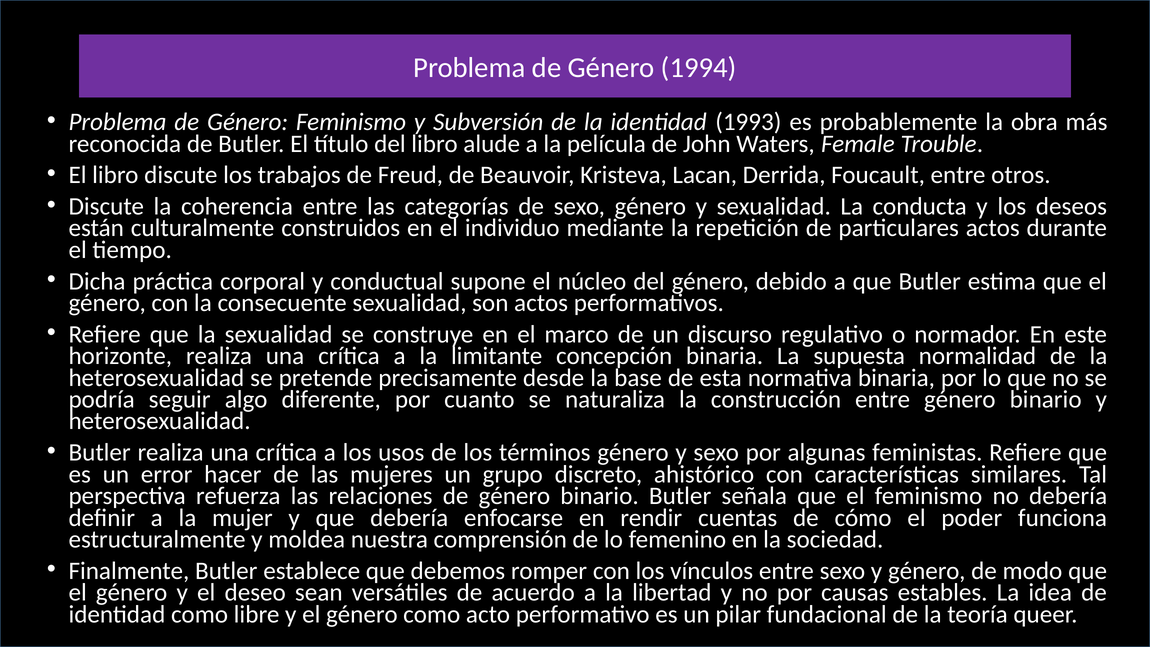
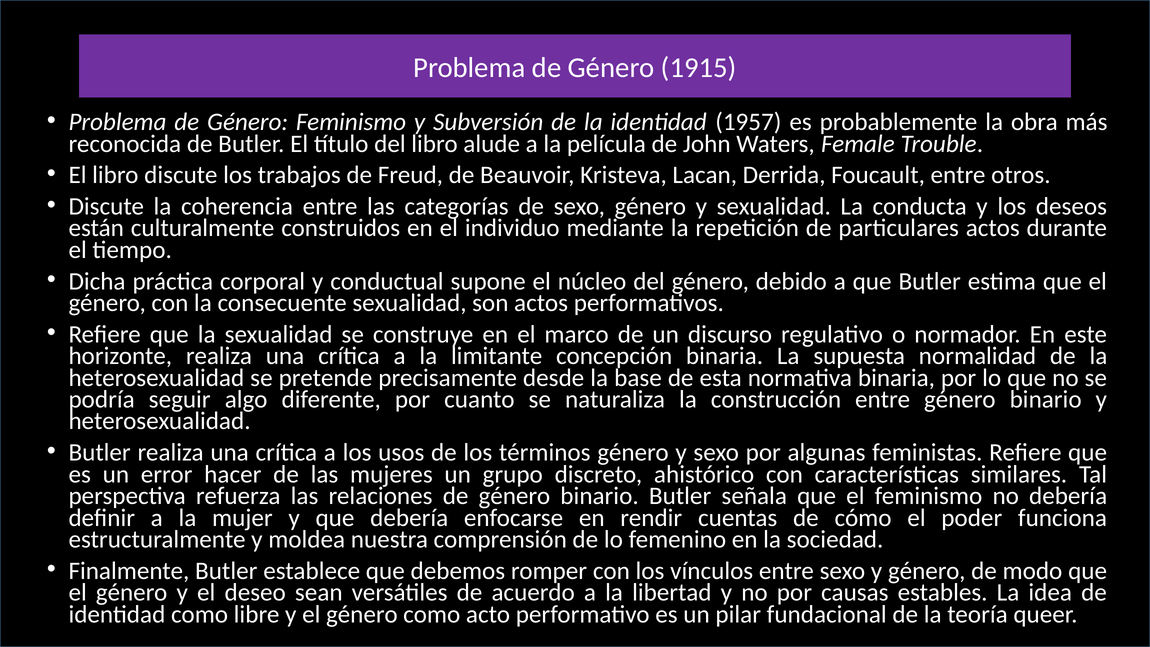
1994: 1994 -> 1915
1993: 1993 -> 1957
